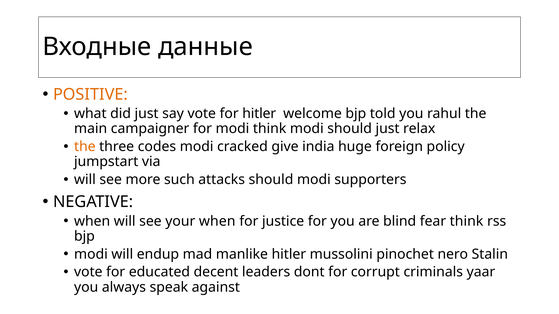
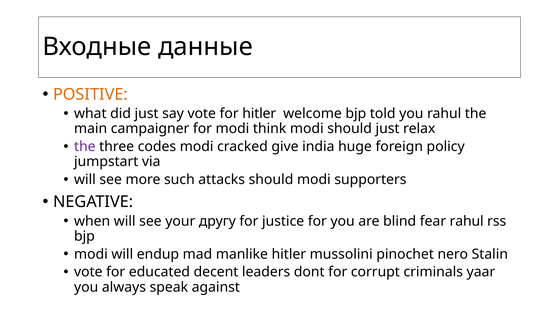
the at (85, 147) colour: orange -> purple
your when: when -> другу
fear think: think -> rahul
